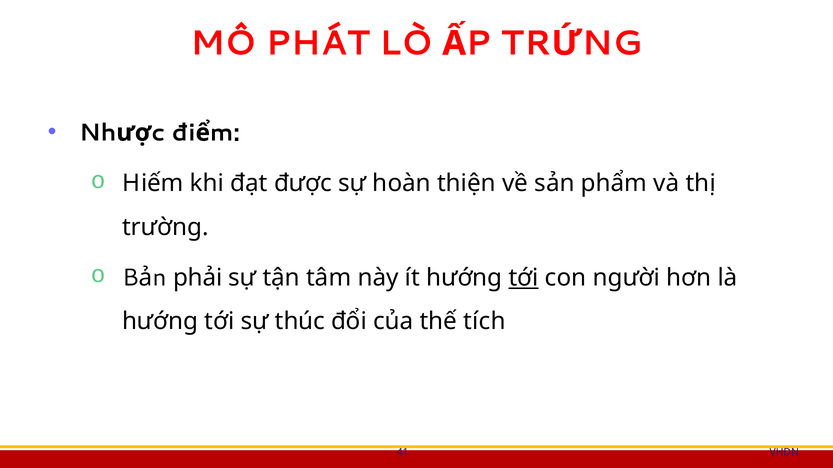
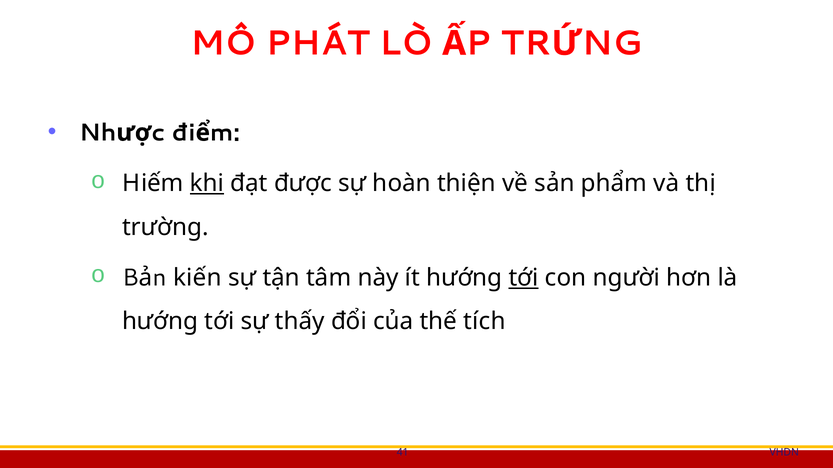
khi underline: none -> present
phải: phải -> kiến
thúc: thúc -> thấy
